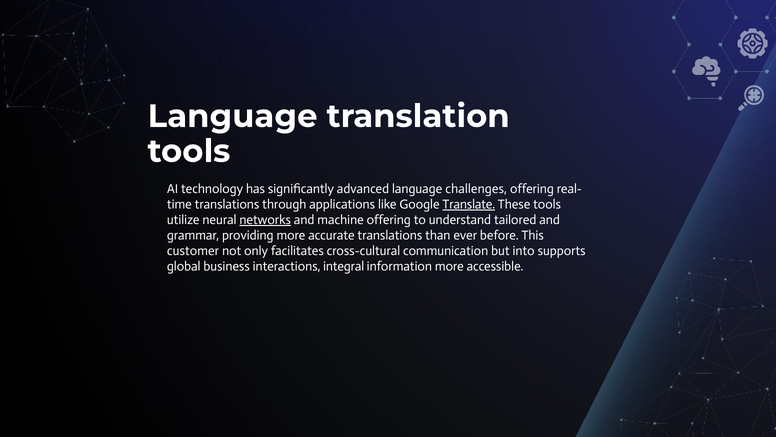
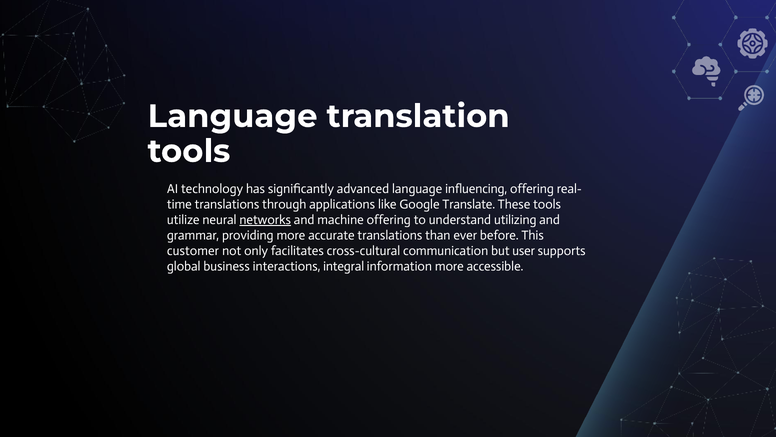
challenges: challenges -> influencing
Translate underline: present -> none
tailored: tailored -> utilizing
into: into -> user
